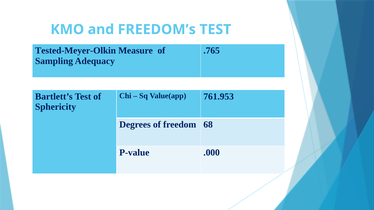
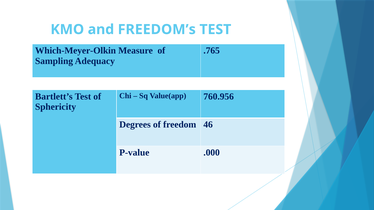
Tested-Meyer-Olkin: Tested-Meyer-Olkin -> Which-Meyer-Olkin
761.953: 761.953 -> 760.956
68: 68 -> 46
